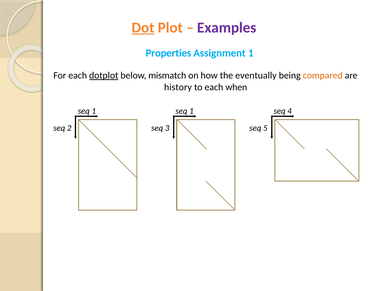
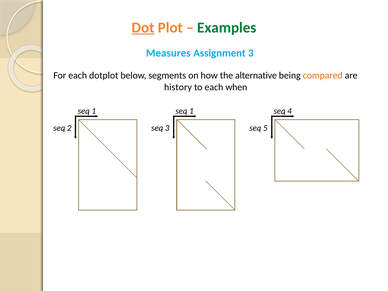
Examples colour: purple -> green
Properties: Properties -> Measures
Assignment 1: 1 -> 3
dotplot underline: present -> none
mismatch: mismatch -> segments
eventually: eventually -> alternative
